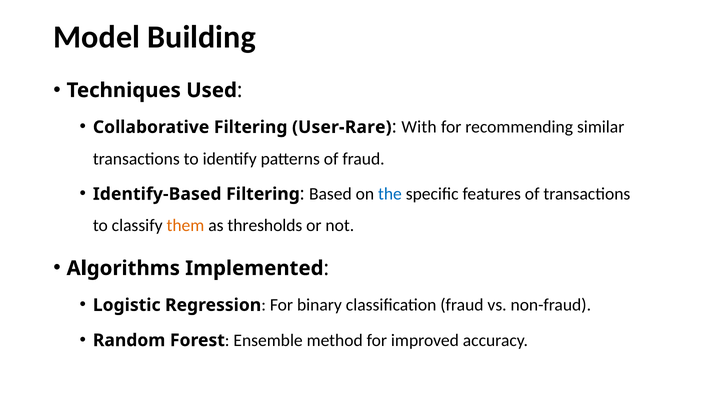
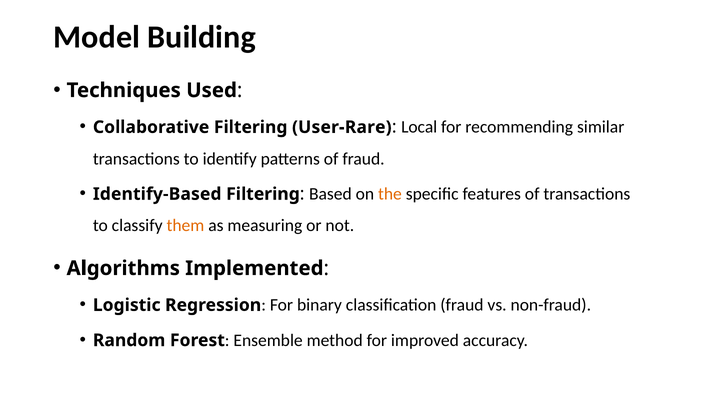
With: With -> Local
the colour: blue -> orange
thresholds: thresholds -> measuring
